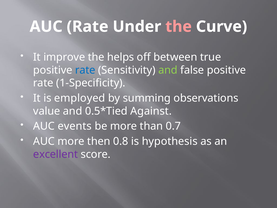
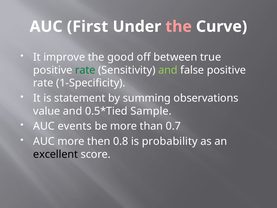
AUC Rate: Rate -> First
helps: helps -> good
rate at (85, 70) colour: blue -> green
employed: employed -> statement
Against: Against -> Sample
hypothesis: hypothesis -> probability
excellent colour: purple -> black
